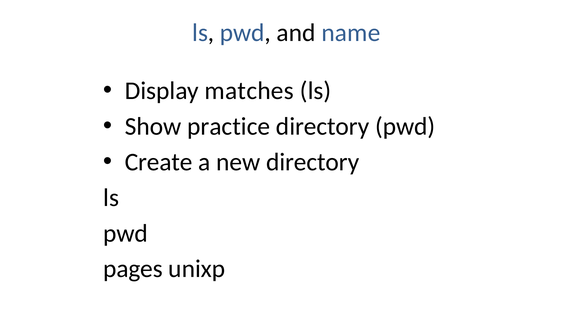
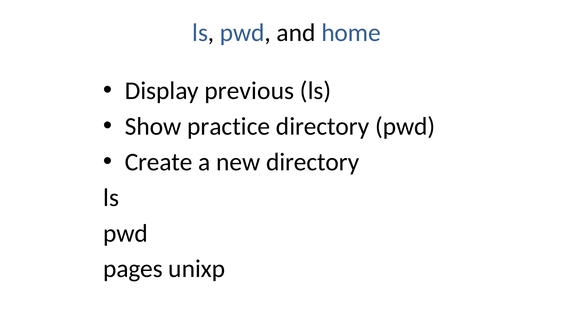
name: name -> home
matches: matches -> previous
